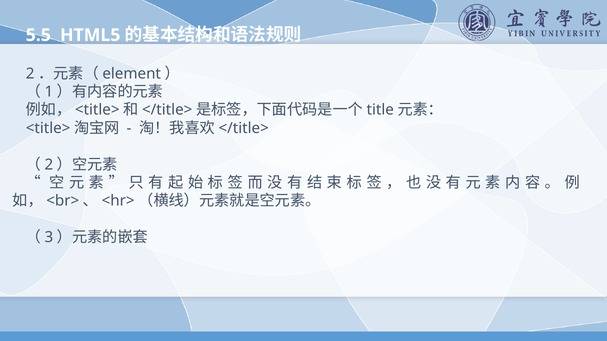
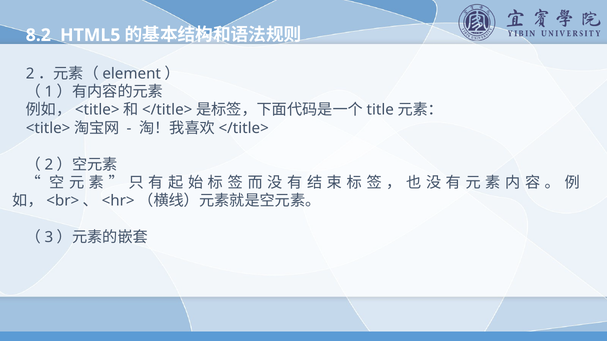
5.5: 5.5 -> 8.2
